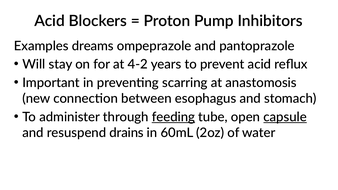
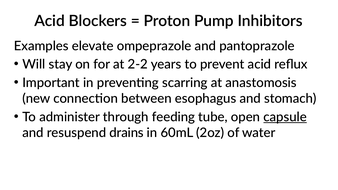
dreams: dreams -> elevate
4-2: 4-2 -> 2-2
feeding underline: present -> none
